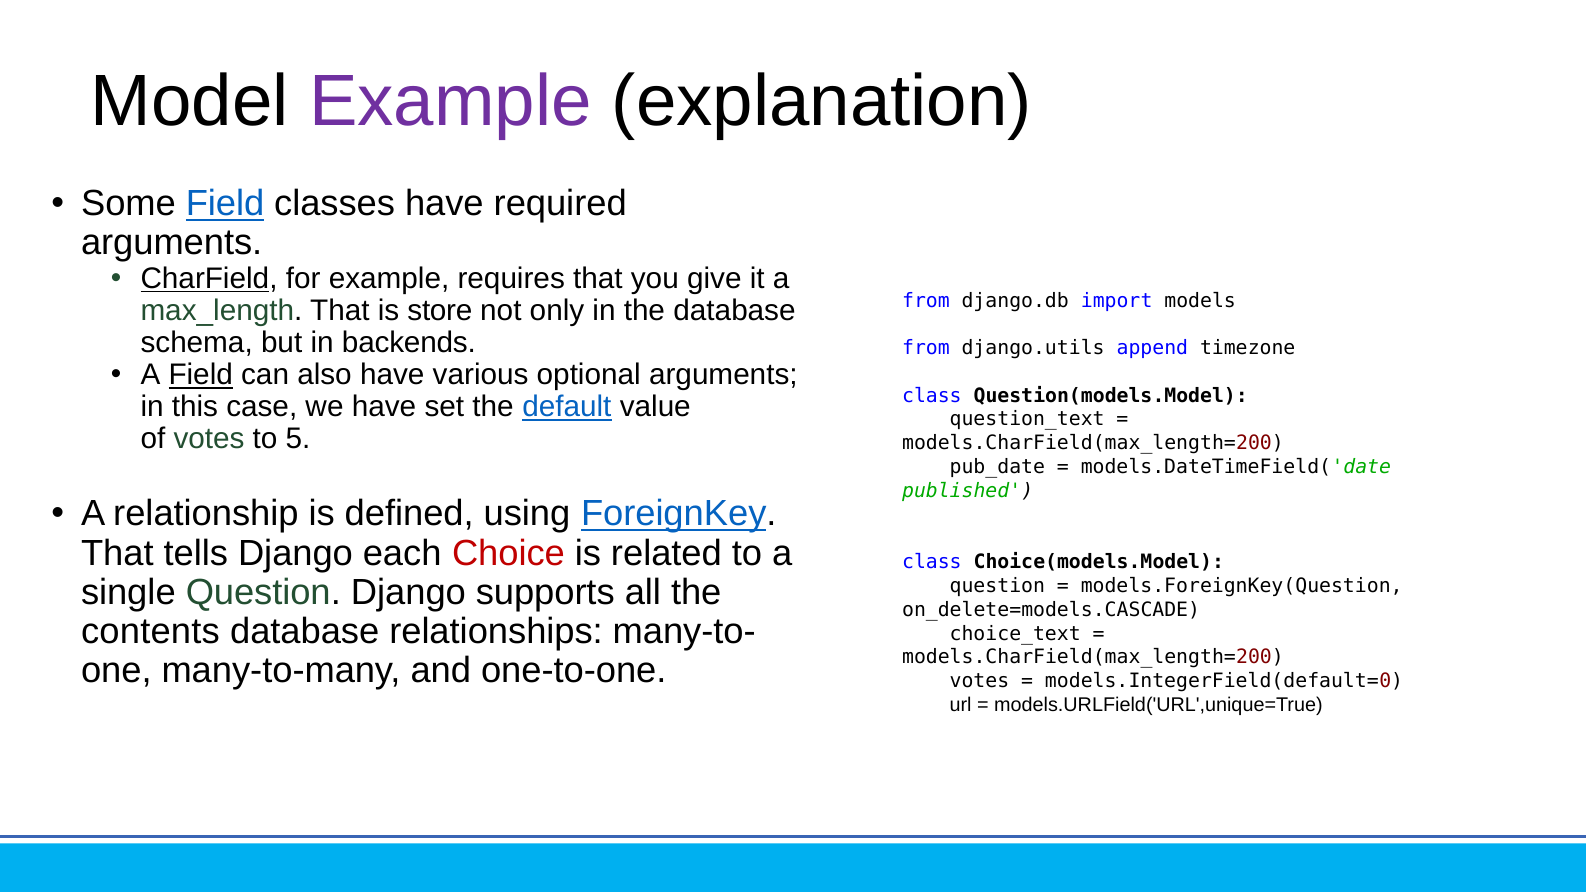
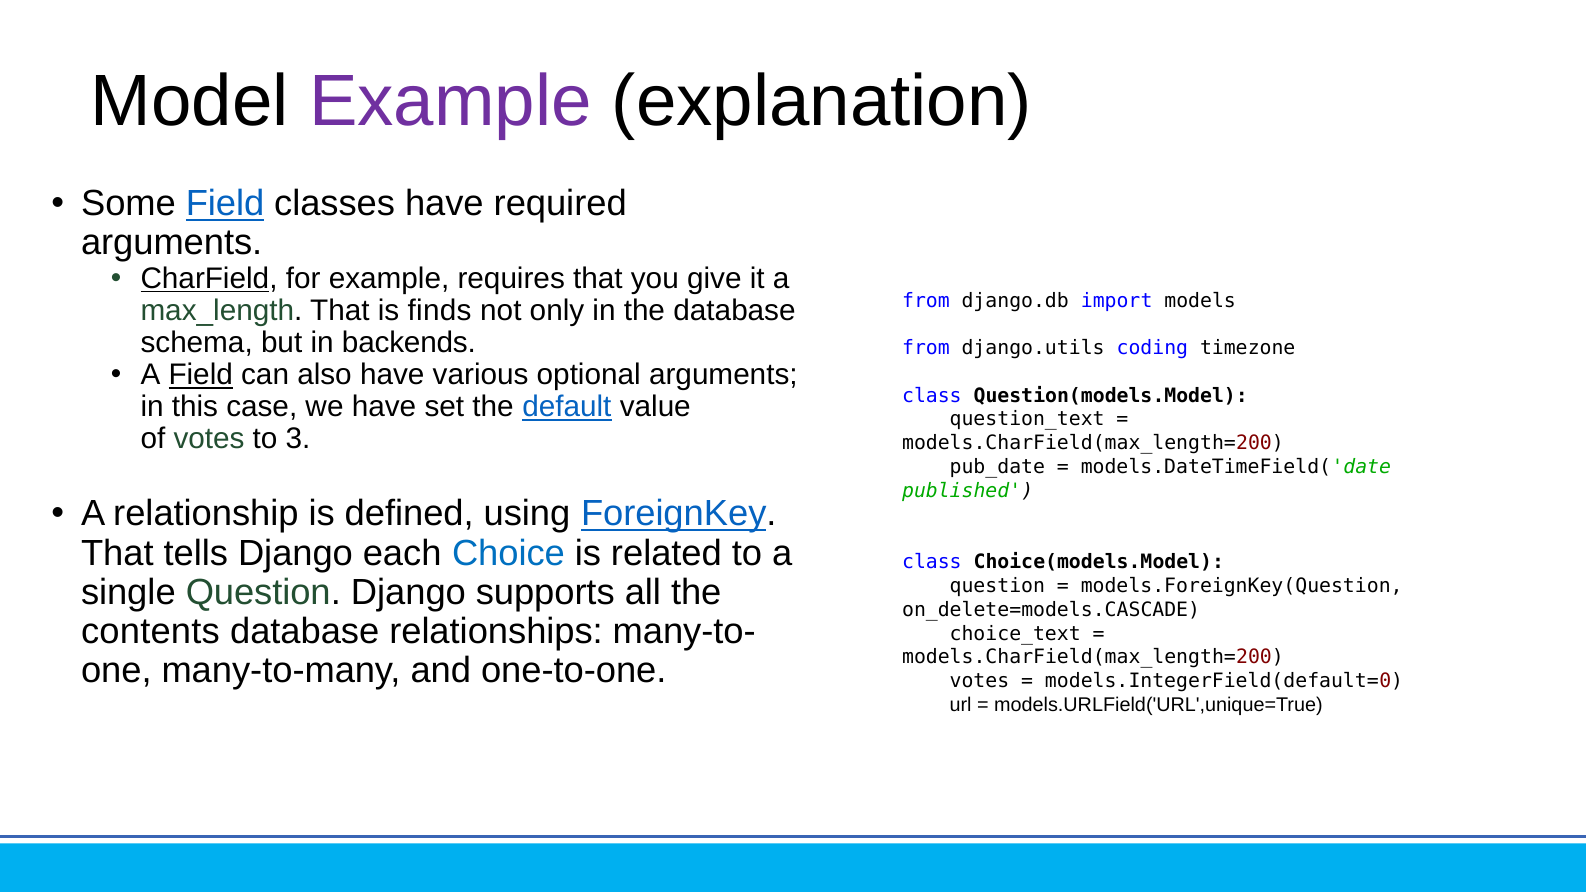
store: store -> finds
append: append -> coding
5: 5 -> 3
Choice colour: red -> blue
